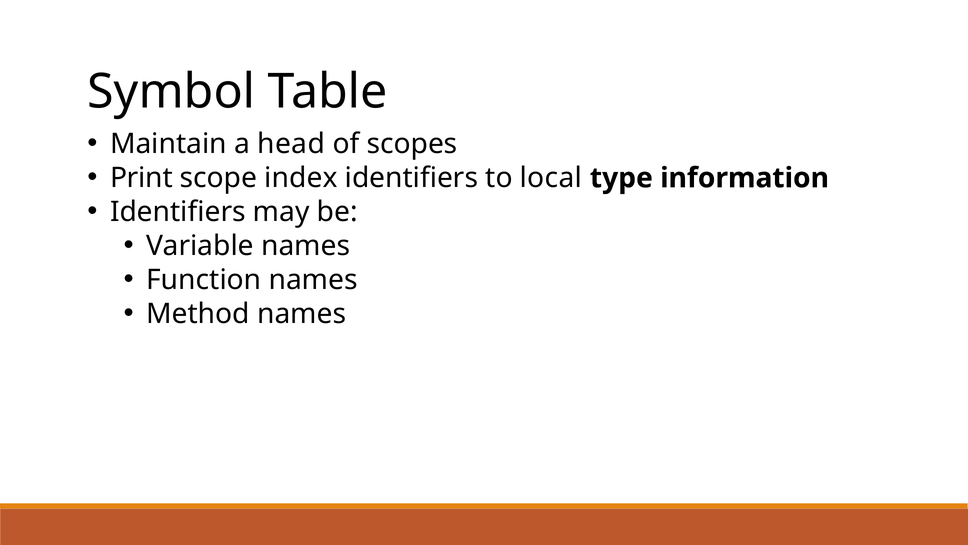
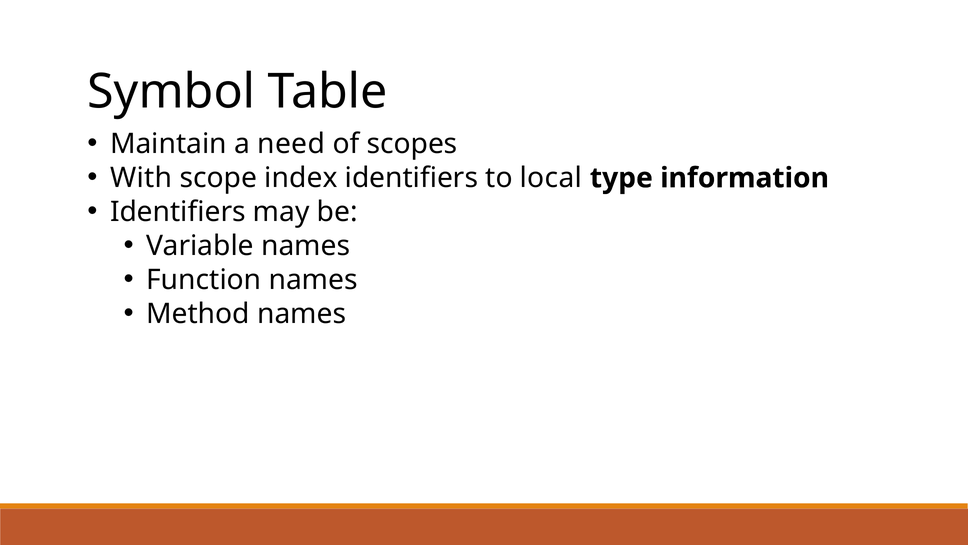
head: head -> need
Print: Print -> With
